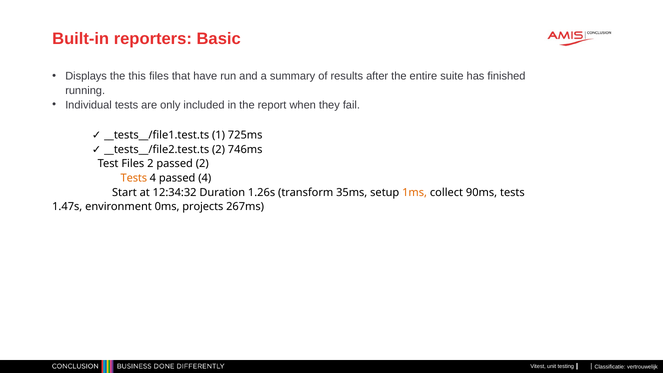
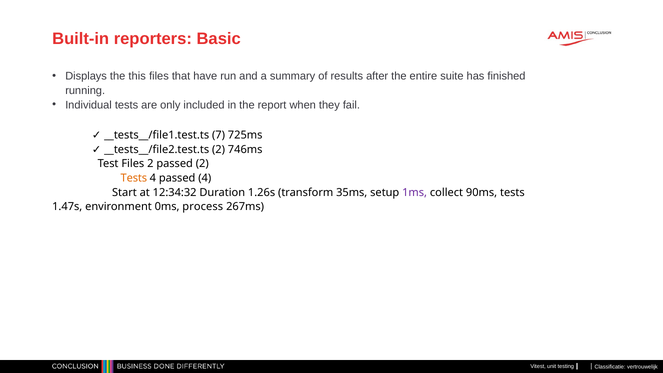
1: 1 -> 7
1ms colour: orange -> purple
projects: projects -> process
